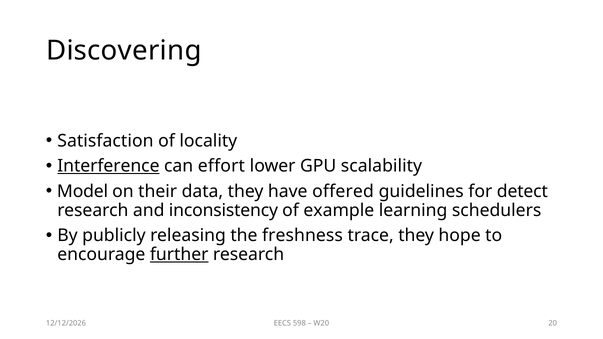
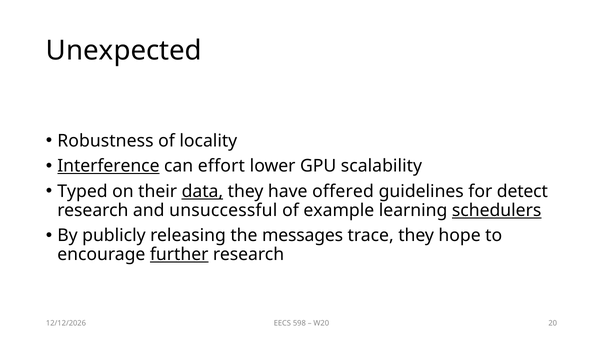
Discovering: Discovering -> Unexpected
Satisfaction: Satisfaction -> Robustness
Model: Model -> Typed
data underline: none -> present
inconsistency: inconsistency -> unsuccessful
schedulers underline: none -> present
freshness: freshness -> messages
